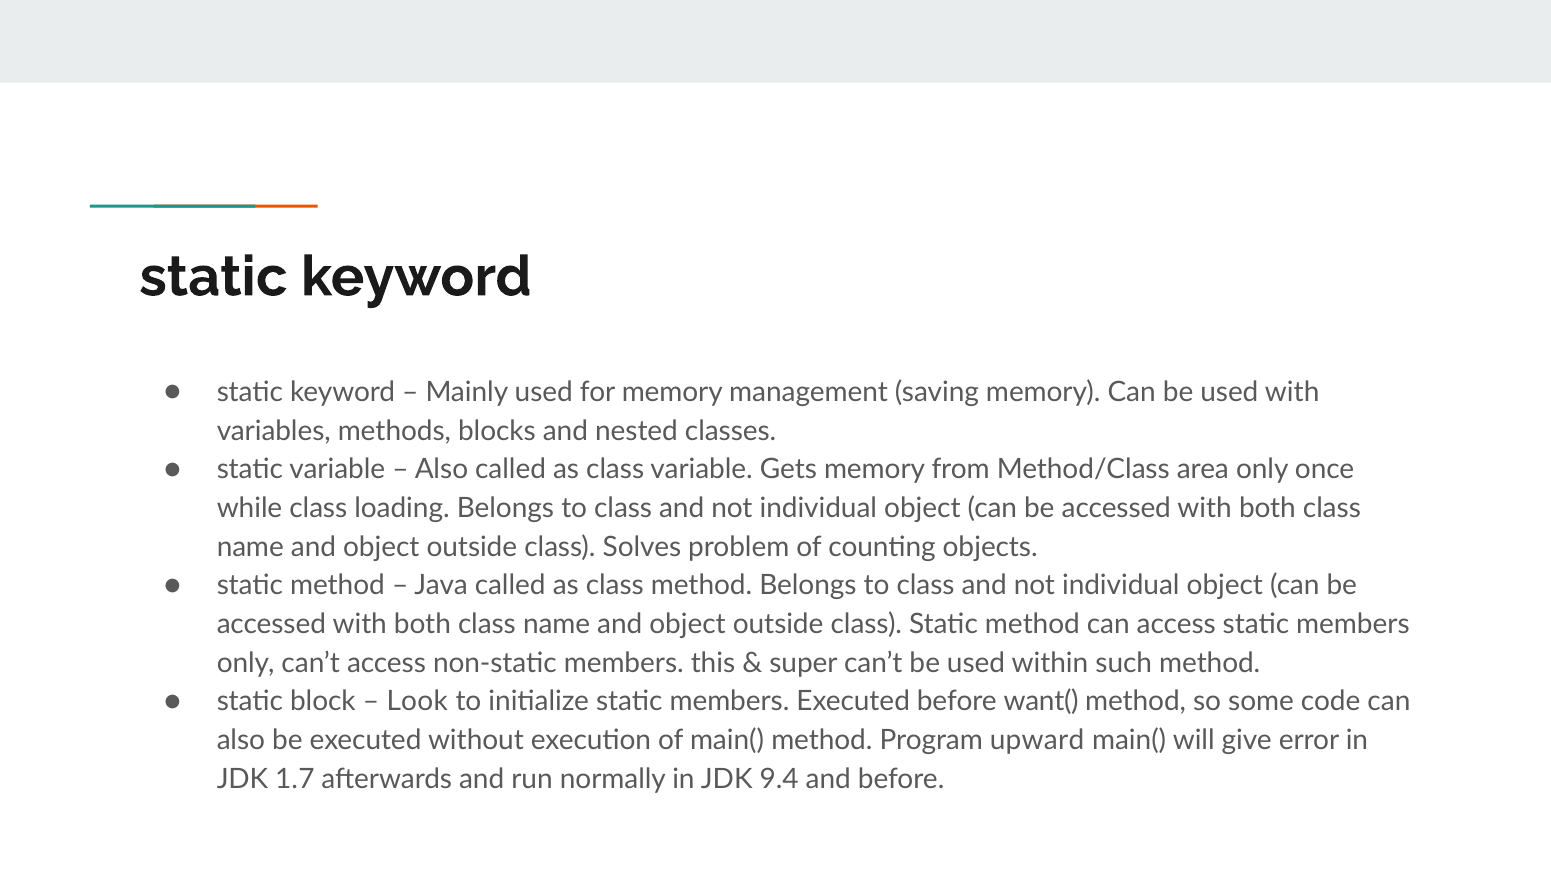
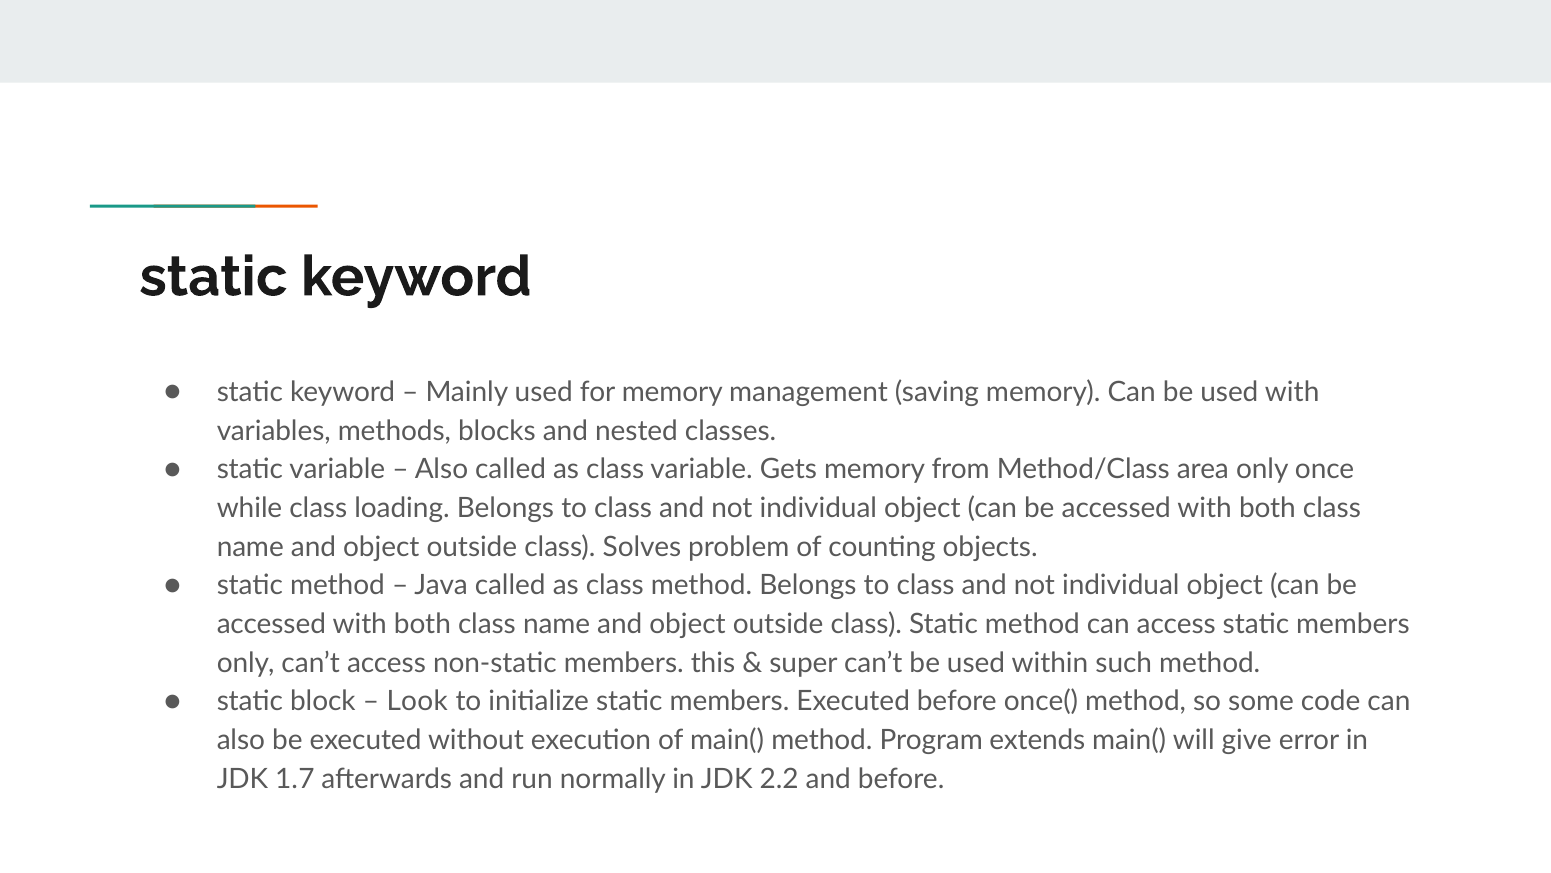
want(: want( -> once(
upward: upward -> extends
9.4: 9.4 -> 2.2
